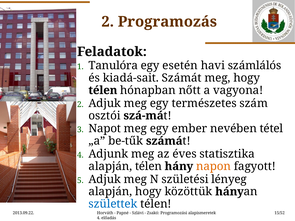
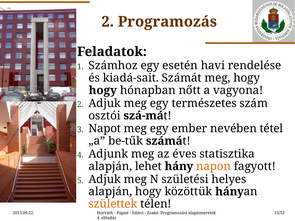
Tanulóra: Tanulóra -> Számhoz
számlálós: számlálós -> rendelése
télen at (103, 90): télen -> hogy
alapján télen: télen -> lehet
lényeg: lényeg -> helyes
születtek colour: blue -> orange
